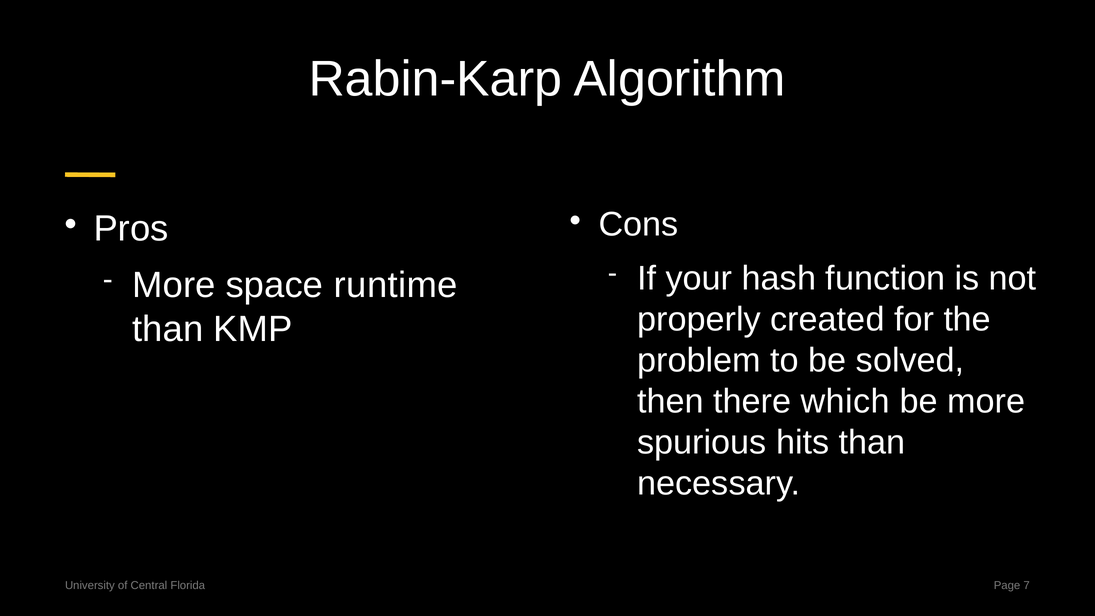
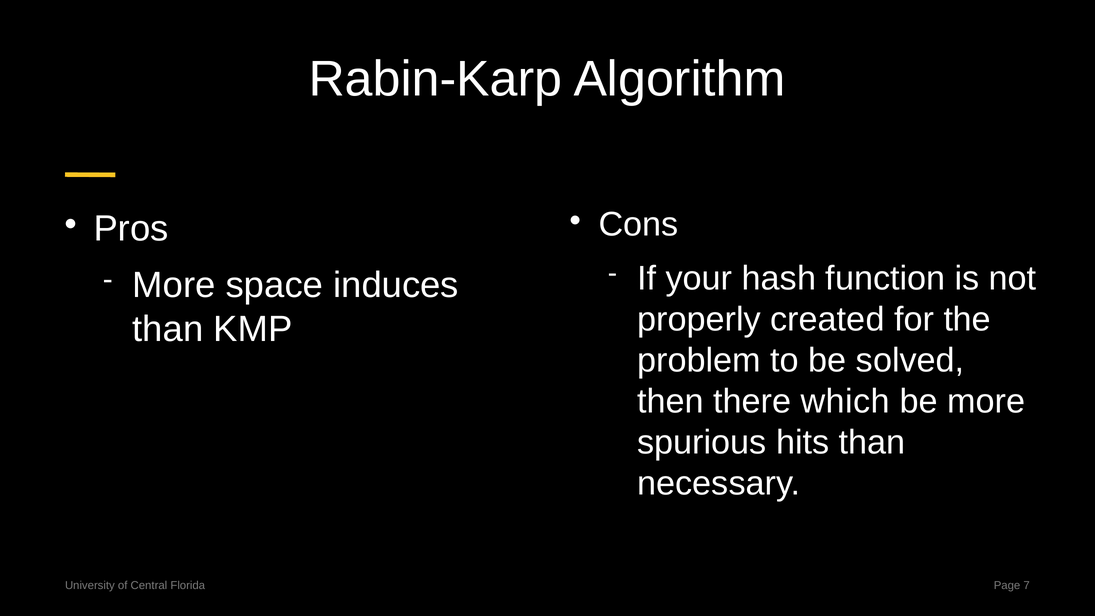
runtime: runtime -> induces
